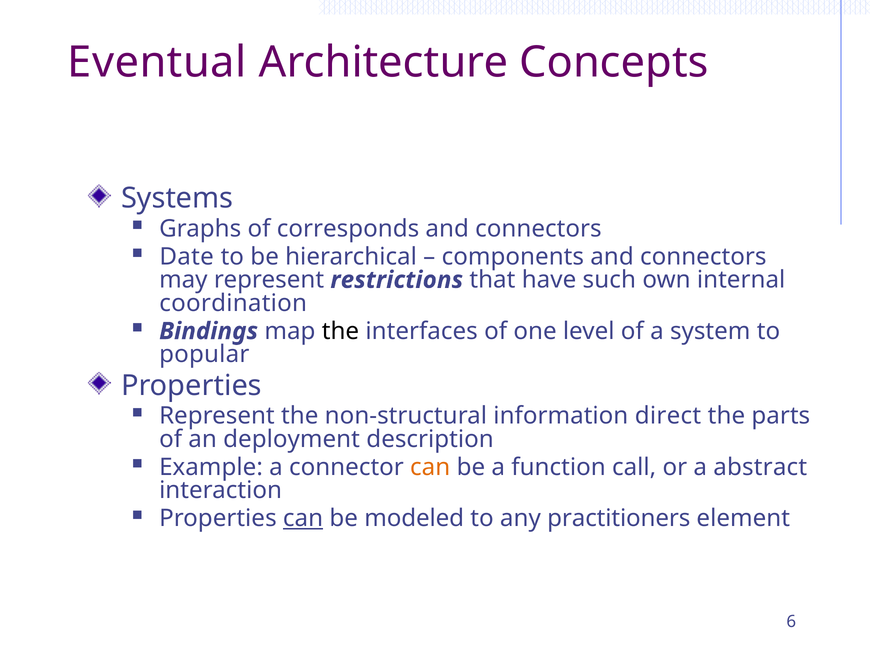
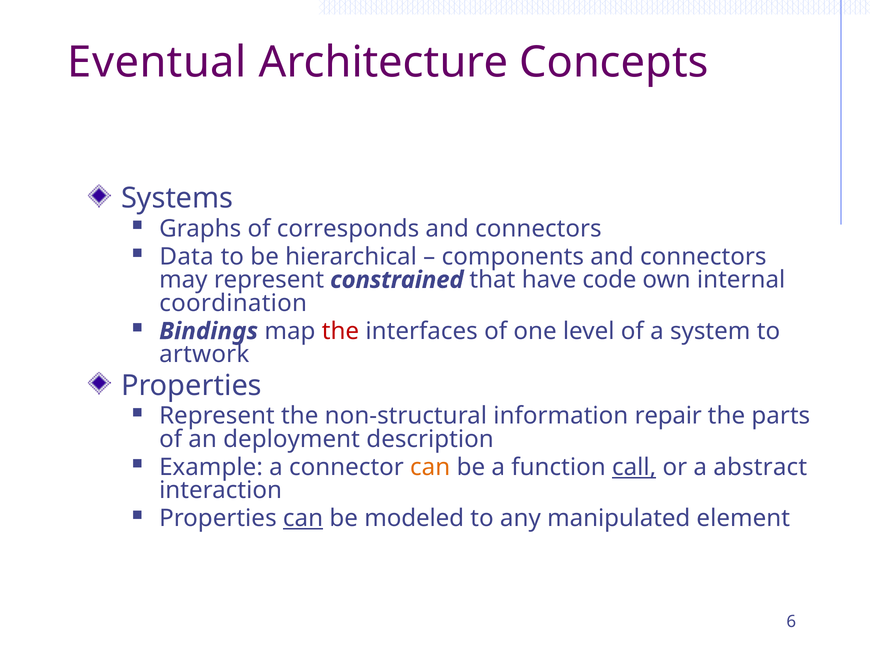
Date: Date -> Data
restrictions: restrictions -> constrained
such: such -> code
the at (340, 331) colour: black -> red
popular: popular -> artwork
direct: direct -> repair
call underline: none -> present
practitioners: practitioners -> manipulated
